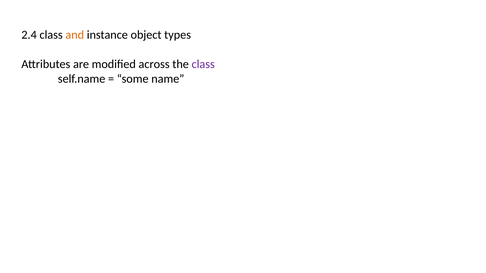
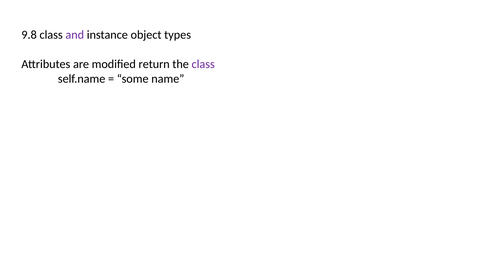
2.4: 2.4 -> 9.8
and colour: orange -> purple
across: across -> return
